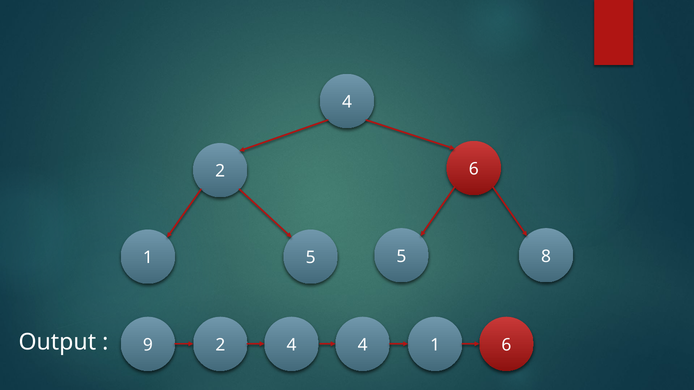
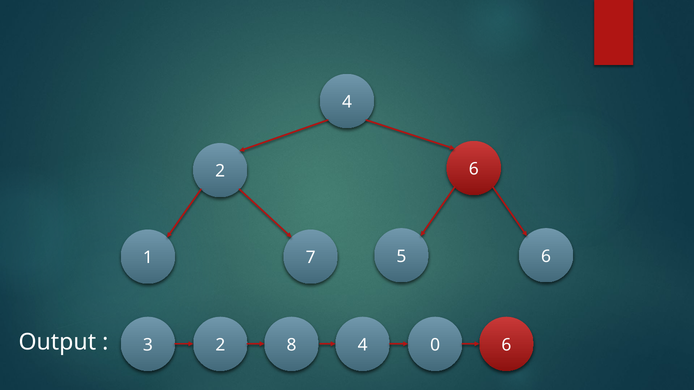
5 8: 8 -> 6
1 5: 5 -> 7
9: 9 -> 3
2 4: 4 -> 8
4 1: 1 -> 0
